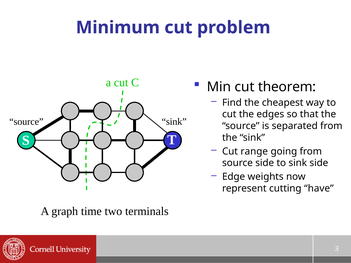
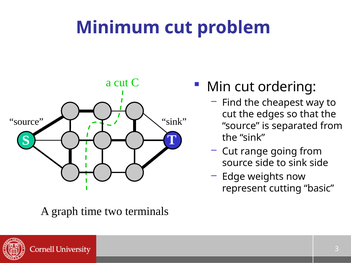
theorem: theorem -> ordering
have: have -> basic
